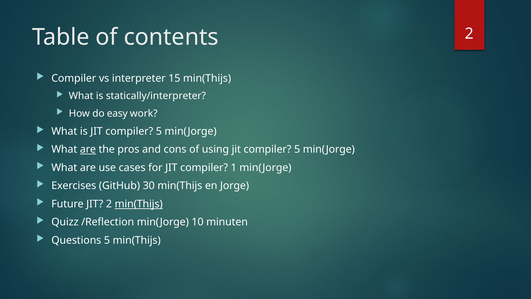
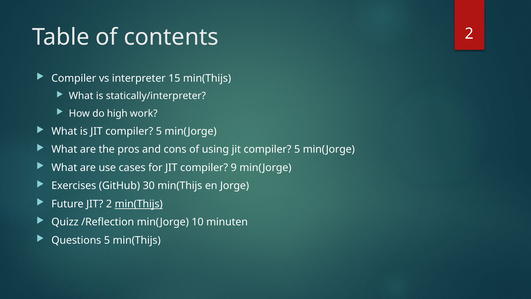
easy: easy -> high
are at (88, 149) underline: present -> none
1: 1 -> 9
